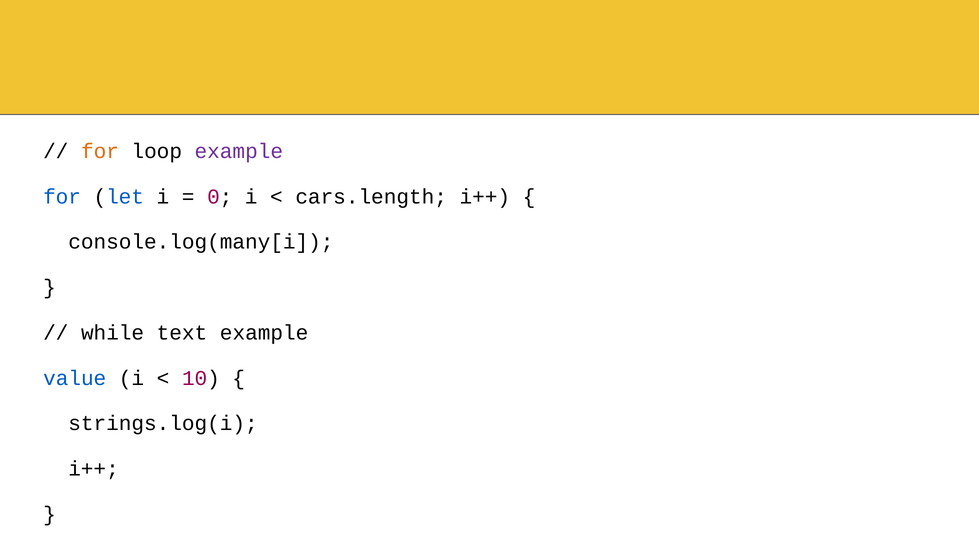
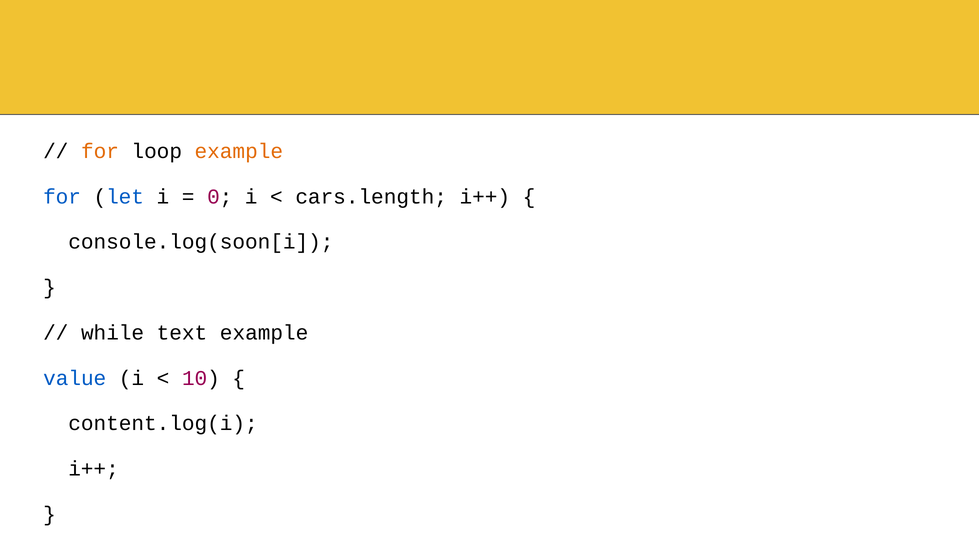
example at (239, 151) colour: purple -> orange
console.log(many[i: console.log(many[i -> console.log(soon[i
strings.log(i: strings.log(i -> content.log(i
